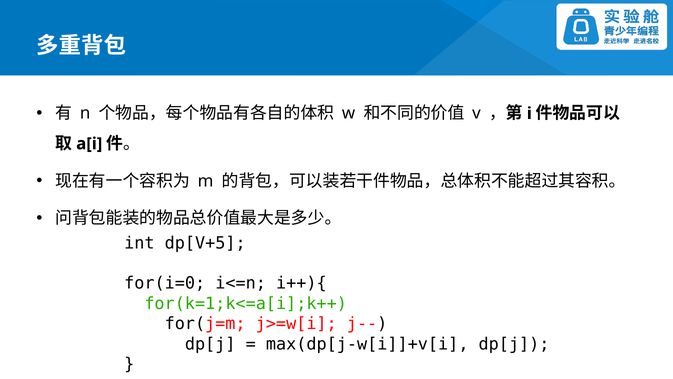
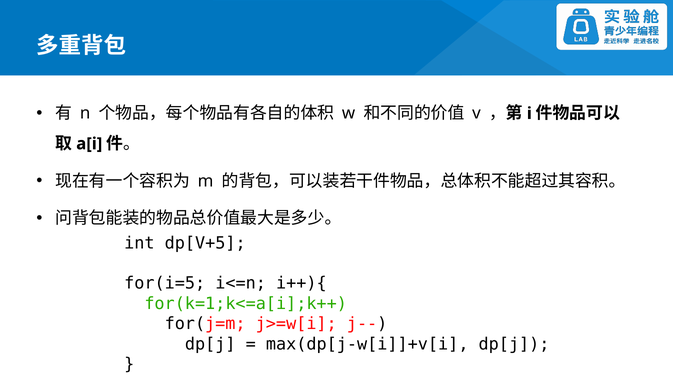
for(i=0: for(i=0 -> for(i=5
